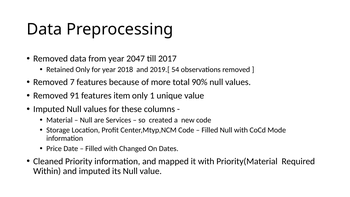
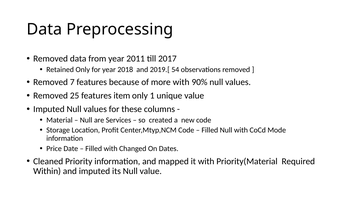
2047: 2047 -> 2011
more total: total -> with
91: 91 -> 25
